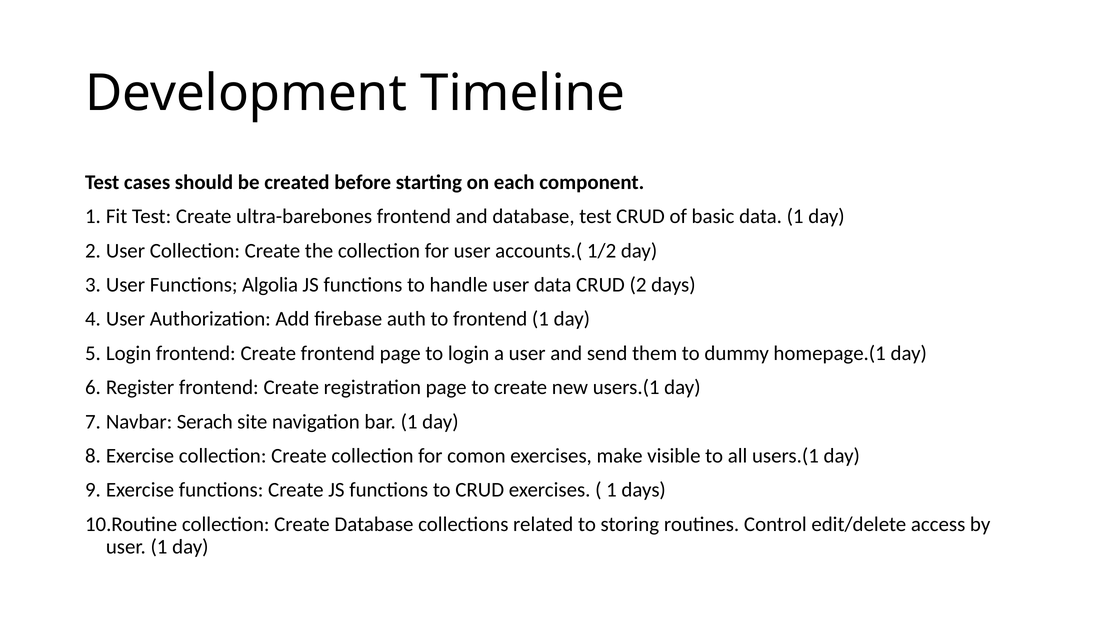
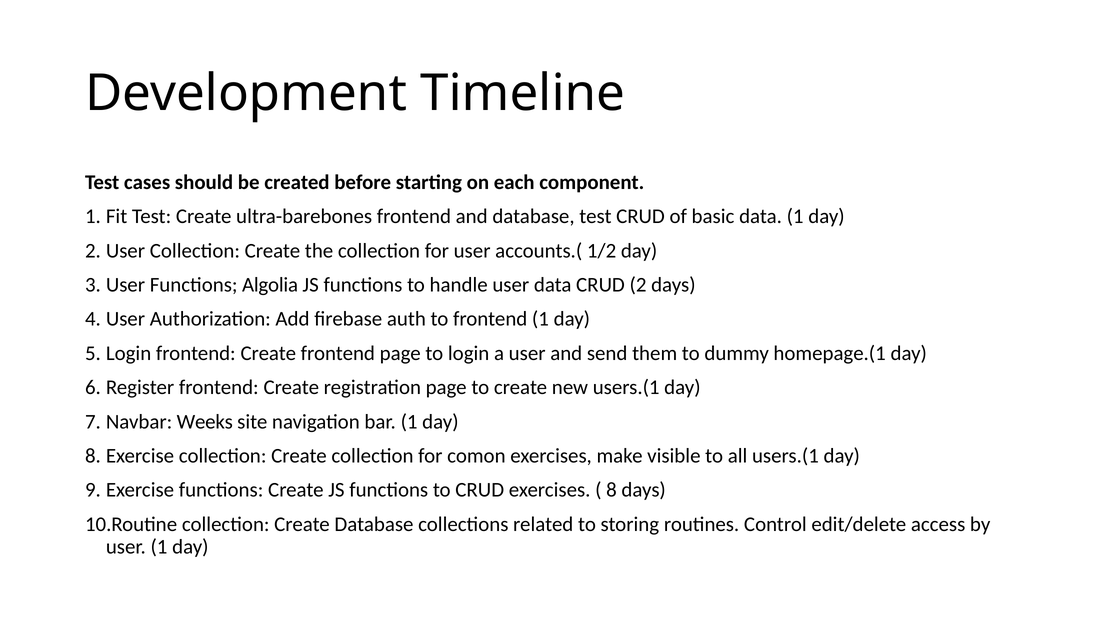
Serach: Serach -> Weeks
1 at (611, 490): 1 -> 8
